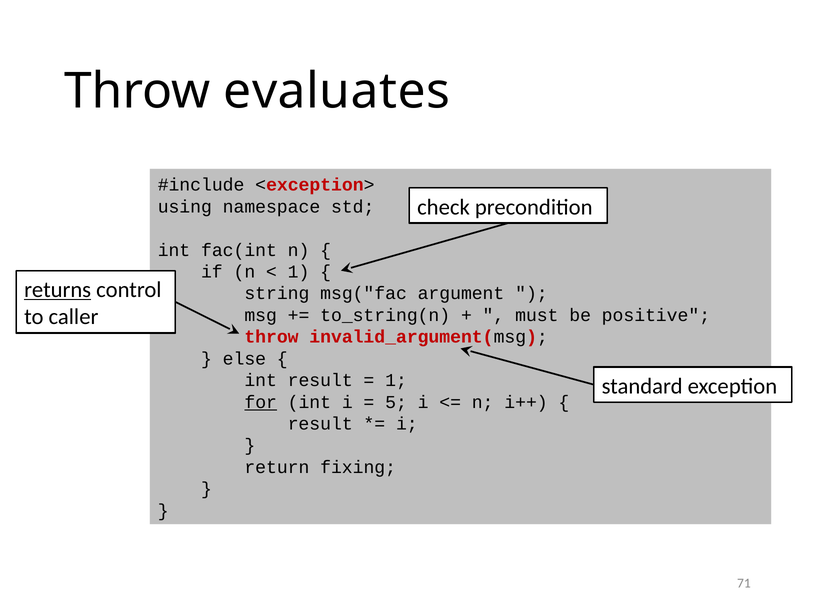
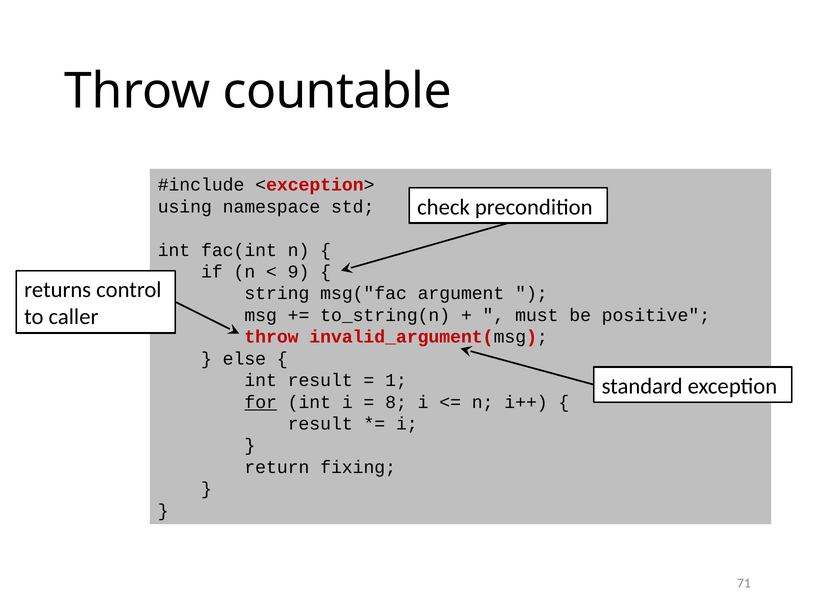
evaluates: evaluates -> countable
1 at (299, 272): 1 -> 9
returns underline: present -> none
5: 5 -> 8
